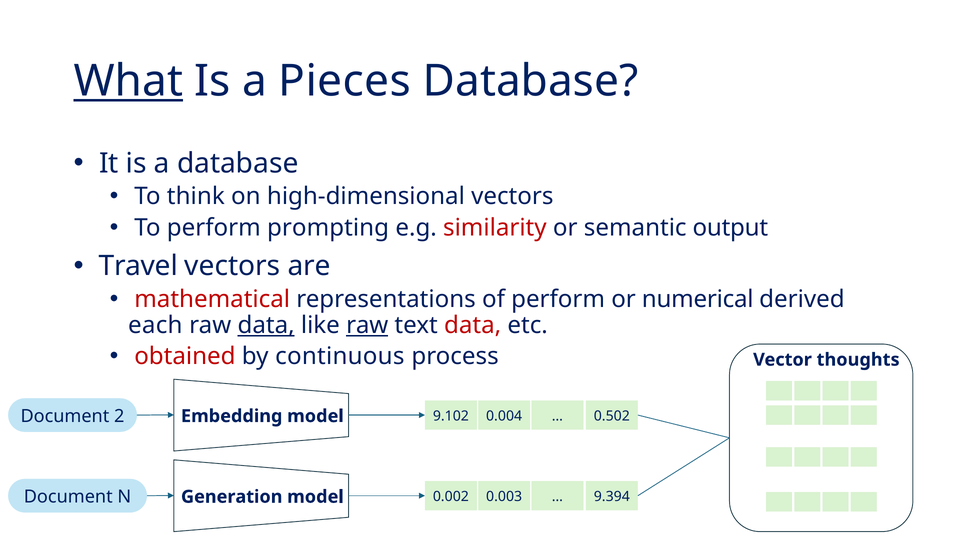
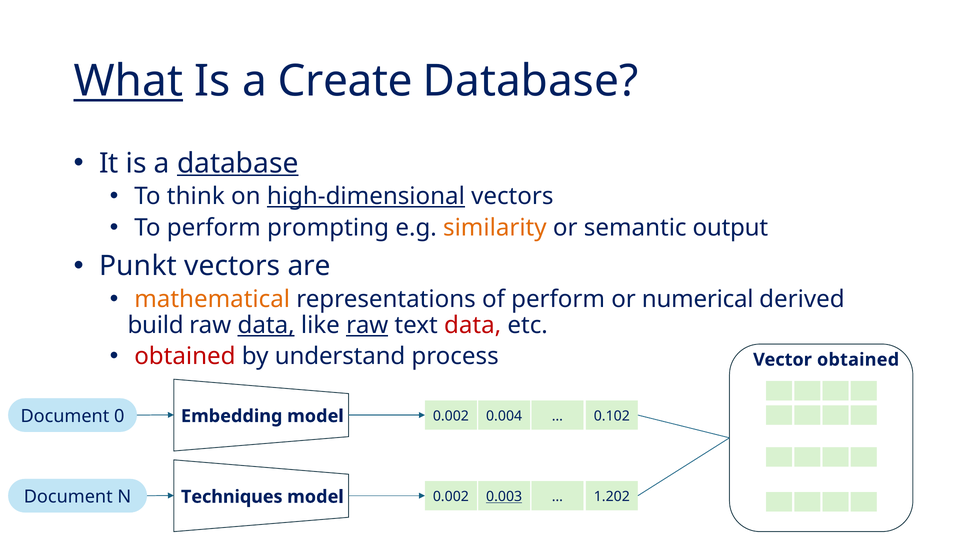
Pieces: Pieces -> Create
database at (238, 163) underline: none -> present
high-dimensional underline: none -> present
similarity colour: red -> orange
Travel: Travel -> Punkt
mathematical colour: red -> orange
each: each -> build
continuous: continuous -> understand
Vector thoughts: thoughts -> obtained
2: 2 -> 0
Embedding model 9.102: 9.102 -> 0.002
0.502: 0.502 -> 0.102
Generation: Generation -> Techniques
0.003 underline: none -> present
9.394: 9.394 -> 1.202
